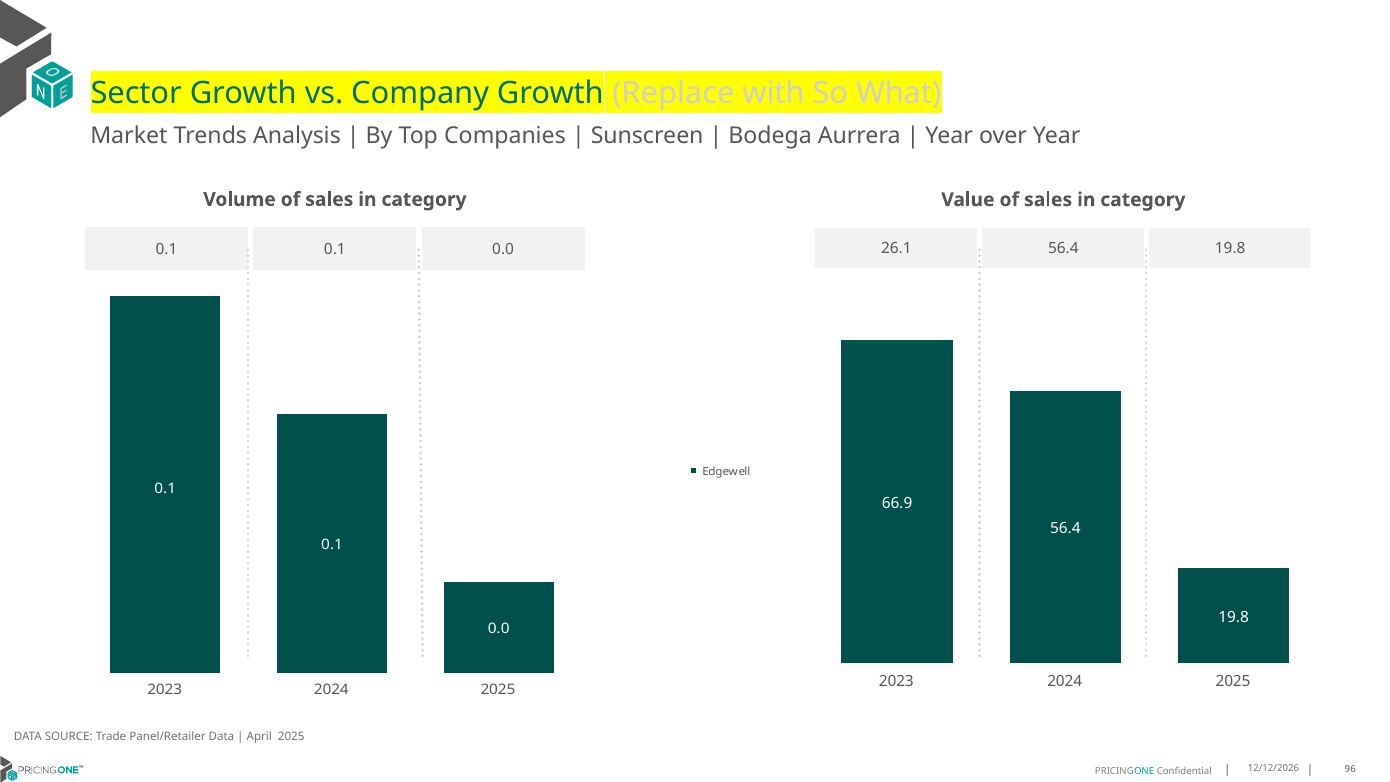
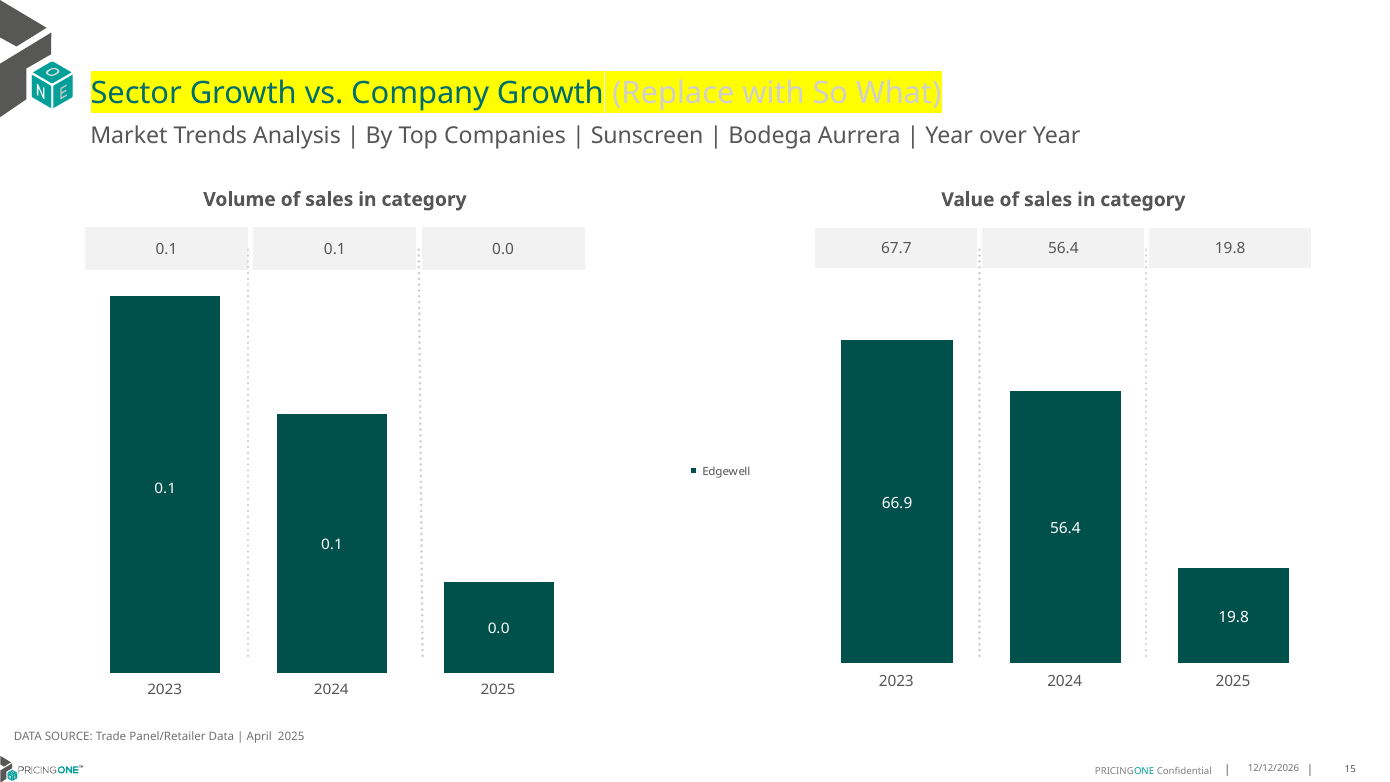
26.1: 26.1 -> 67.7
96: 96 -> 15
